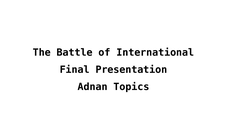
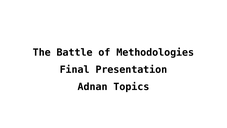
International: International -> Methodologies
